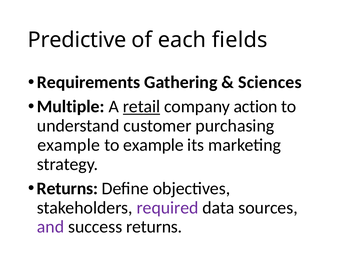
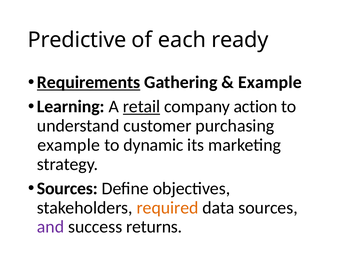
fields: fields -> ready
Requirements underline: none -> present
Sciences at (270, 82): Sciences -> Example
Multiple: Multiple -> Learning
to example: example -> dynamic
Returns at (67, 188): Returns -> Sources
required colour: purple -> orange
